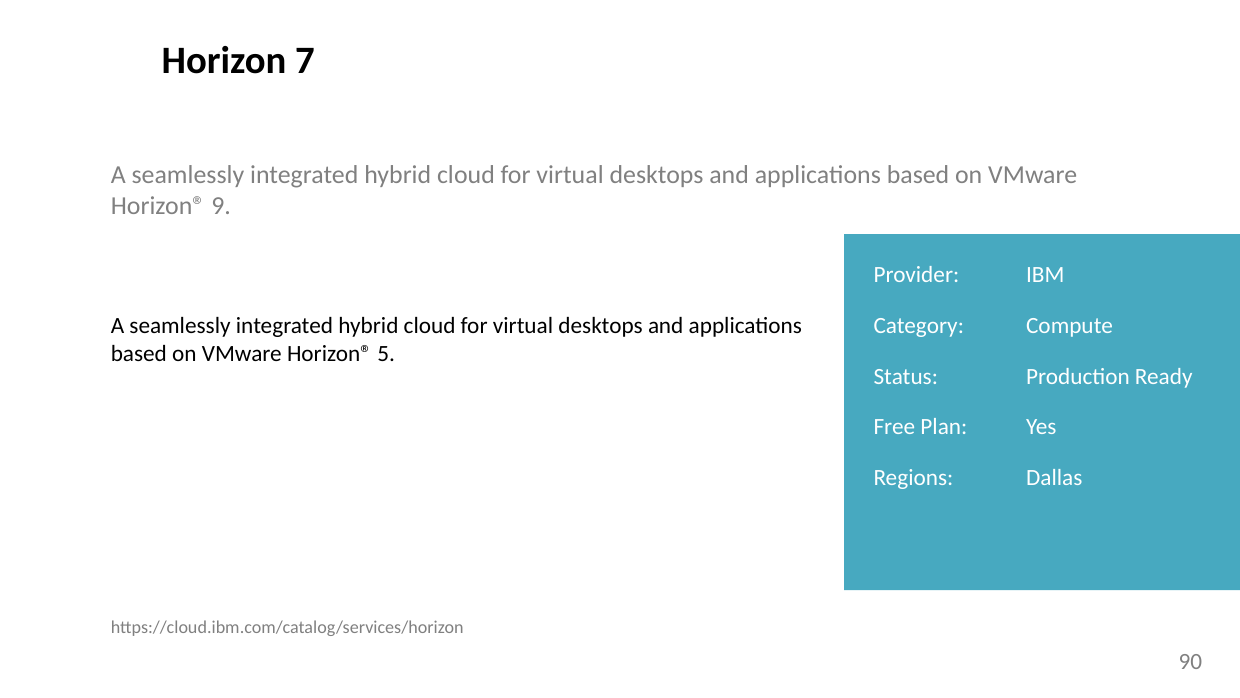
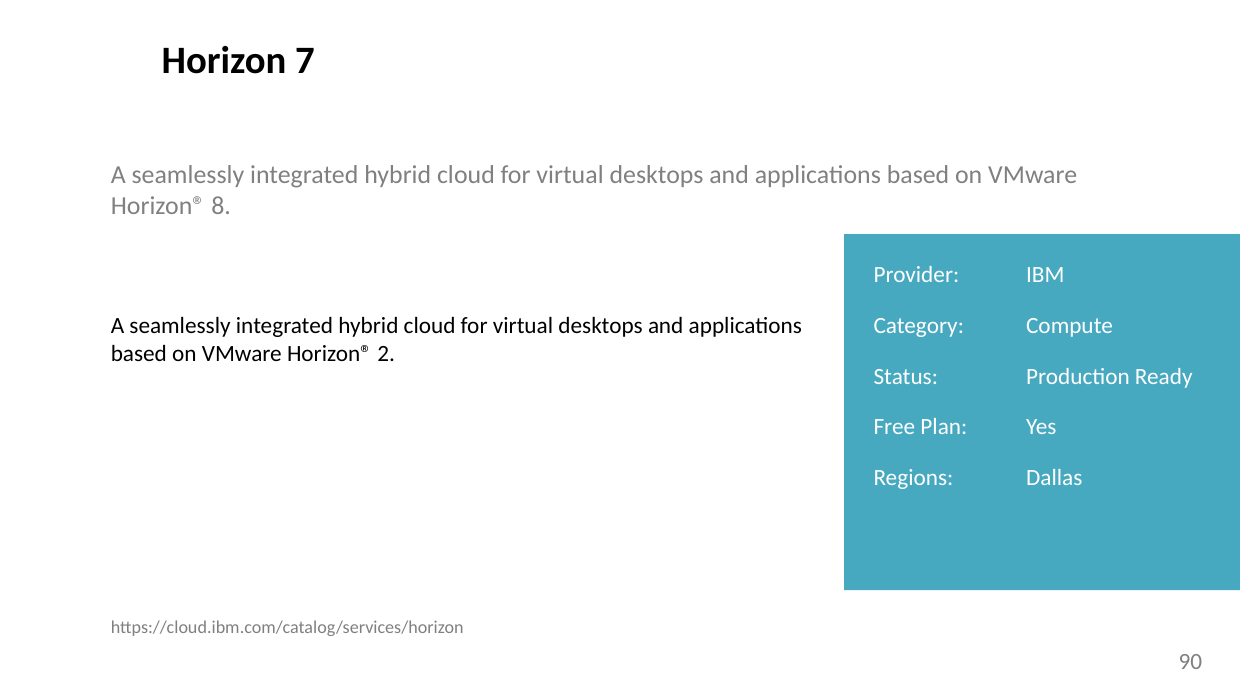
9: 9 -> 8
5: 5 -> 2
